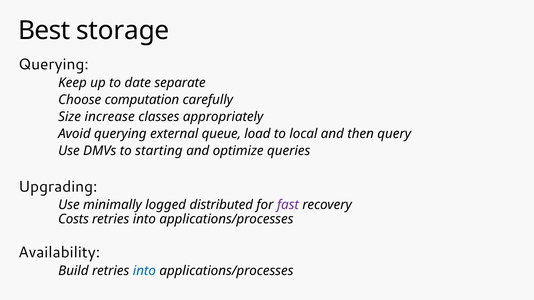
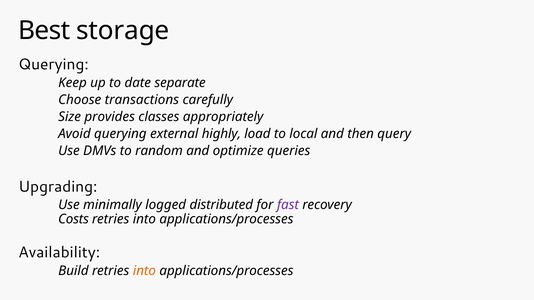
computation: computation -> transactions
increase: increase -> provides
queue: queue -> highly
starting: starting -> random
into at (144, 271) colour: blue -> orange
